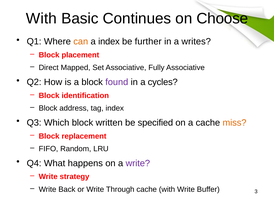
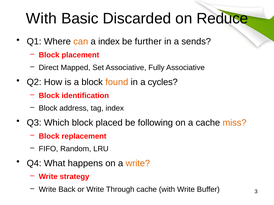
Continues: Continues -> Discarded
Choose: Choose -> Reduce
writes: writes -> sends
found colour: purple -> orange
written: written -> placed
specified: specified -> following
write at (138, 164) colour: purple -> orange
